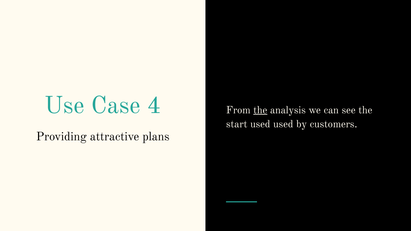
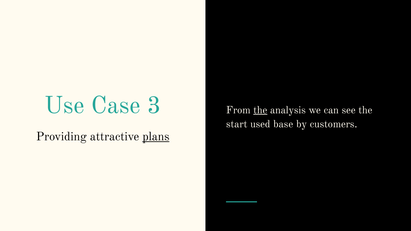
4: 4 -> 3
used used: used -> base
plans underline: none -> present
